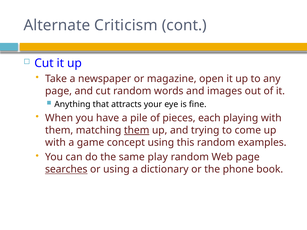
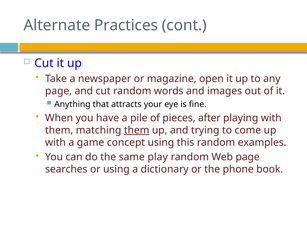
Criticism: Criticism -> Practices
each: each -> after
searches underline: present -> none
